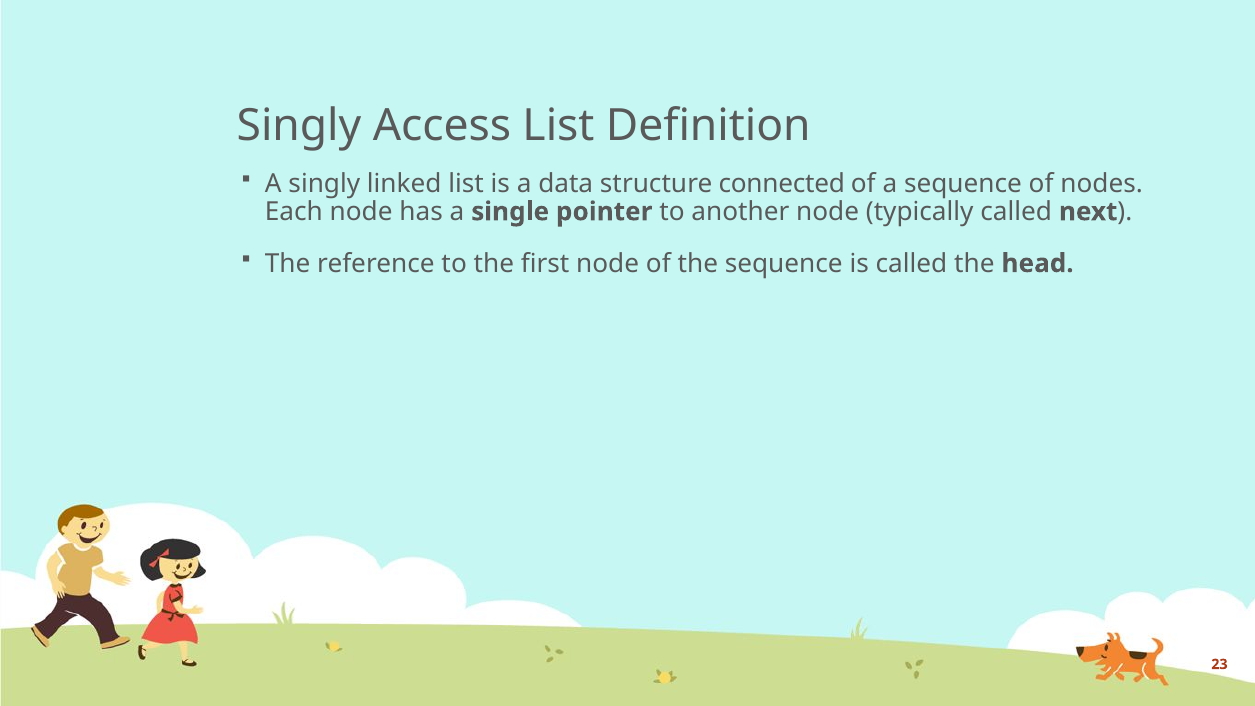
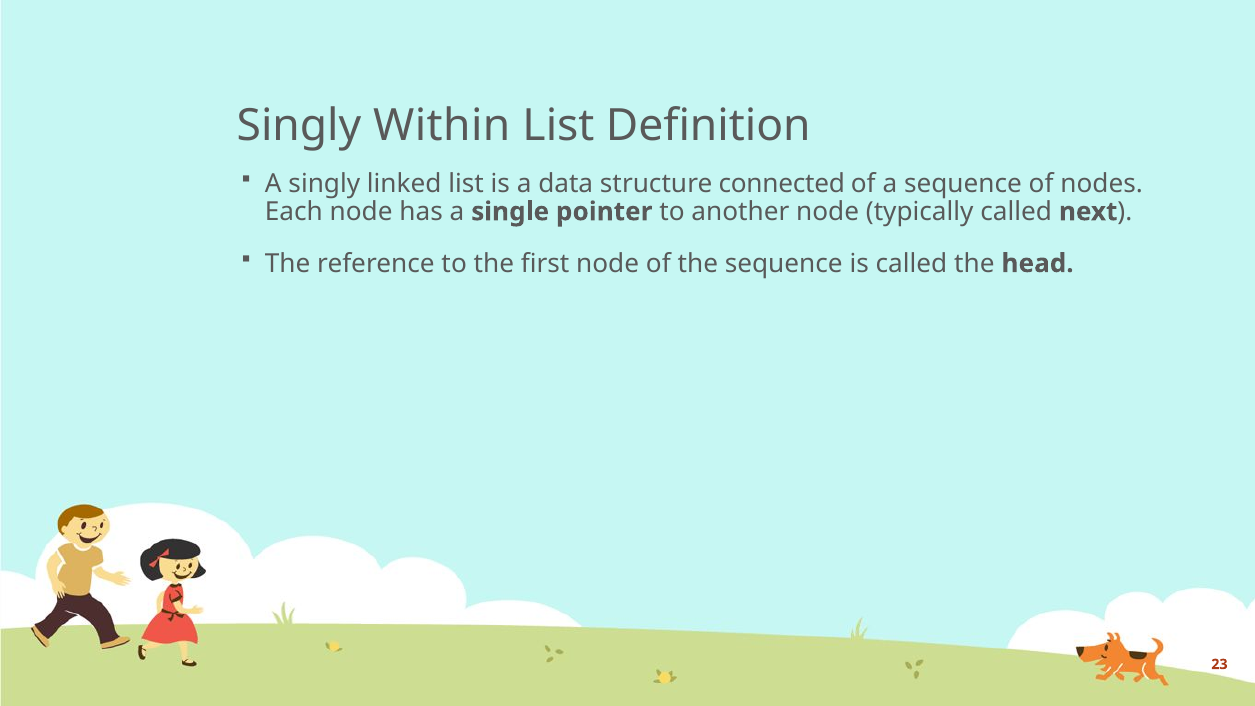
Access: Access -> Within
